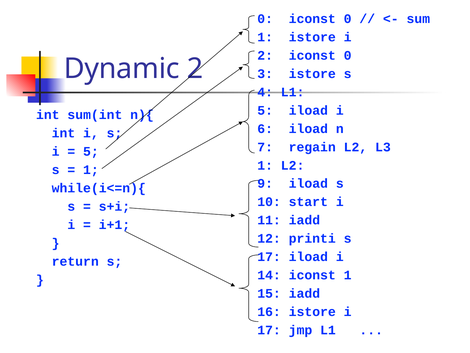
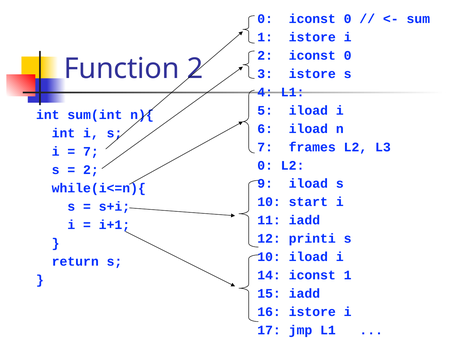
Dynamic: Dynamic -> Function
regain: regain -> frames
5 at (91, 151): 5 -> 7
1 at (265, 165): 1 -> 0
1 at (91, 170): 1 -> 2
17 at (269, 257): 17 -> 10
